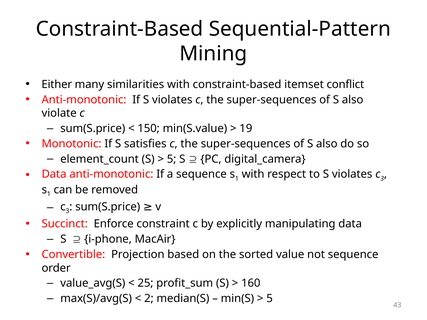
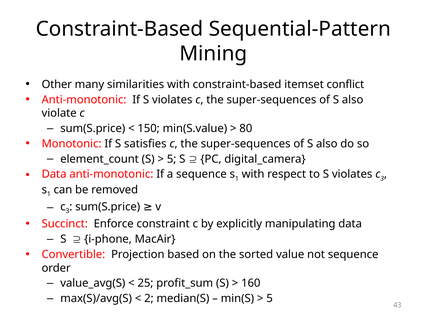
Either: Either -> Other
19: 19 -> 80
